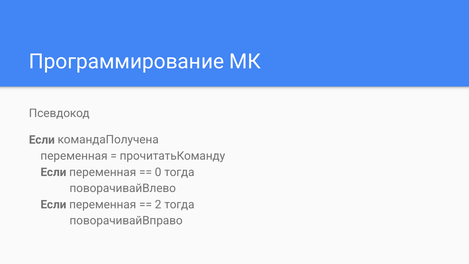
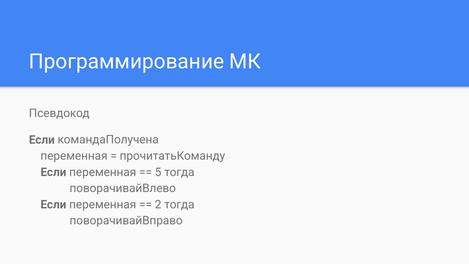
0: 0 -> 5
